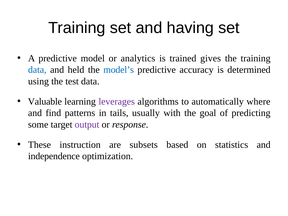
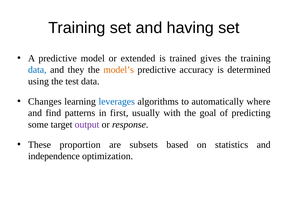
analytics: analytics -> extended
held: held -> they
model’s colour: blue -> orange
Valuable: Valuable -> Changes
leverages colour: purple -> blue
tails: tails -> first
instruction: instruction -> proportion
